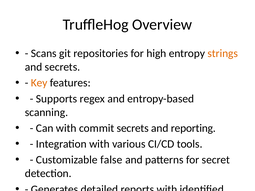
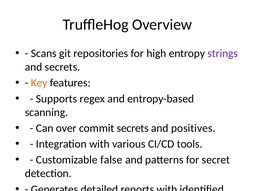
strings colour: orange -> purple
Can with: with -> over
reporting: reporting -> positives
